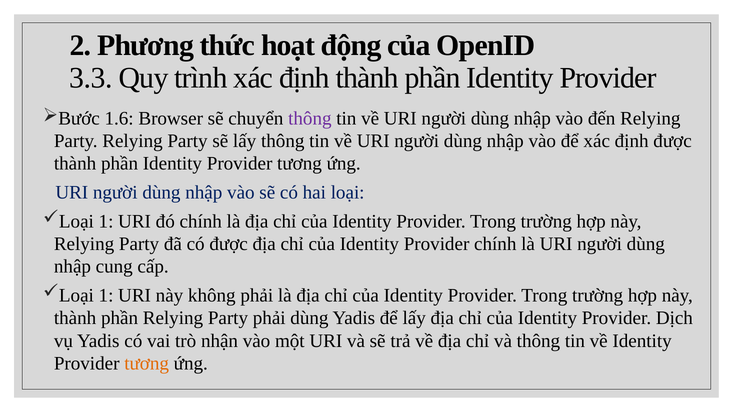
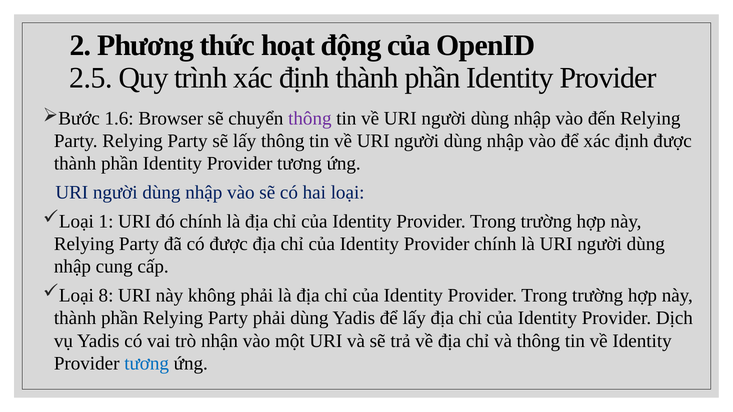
3.3: 3.3 -> 2.5
1 at (106, 296): 1 -> 8
tương at (147, 364) colour: orange -> blue
